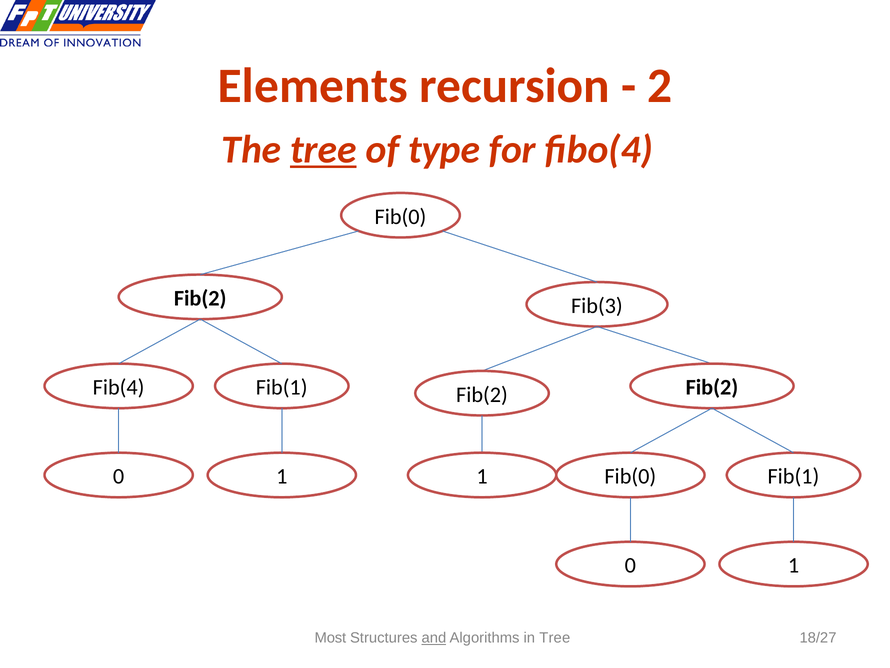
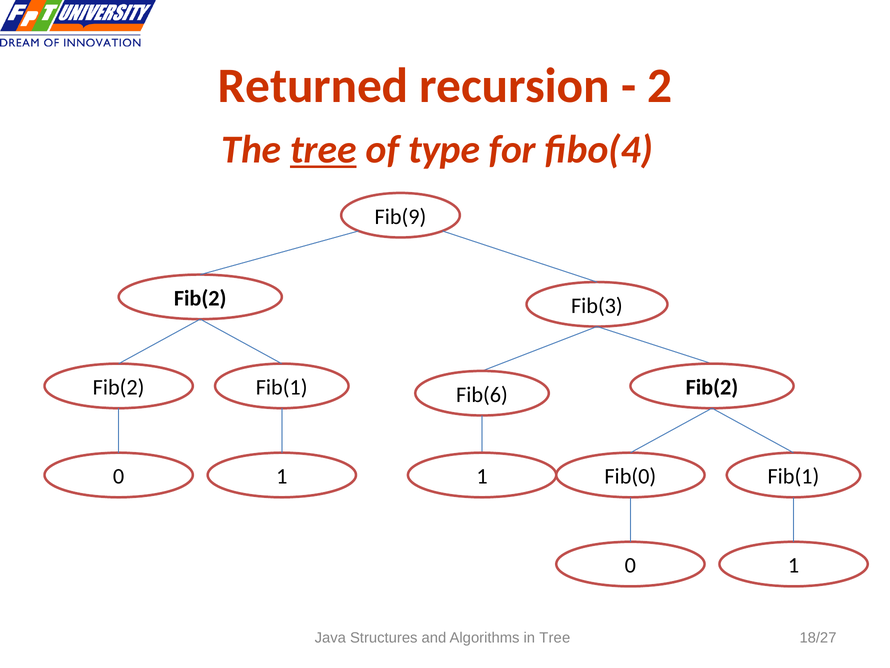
Elements: Elements -> Returned
Fib(0 at (400, 217): Fib(0 -> Fib(9
Fib(4 at (119, 387): Fib(4 -> Fib(2
Fib(2 at (482, 394): Fib(2 -> Fib(6
Most: Most -> Java
and underline: present -> none
